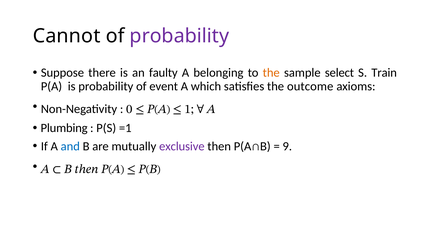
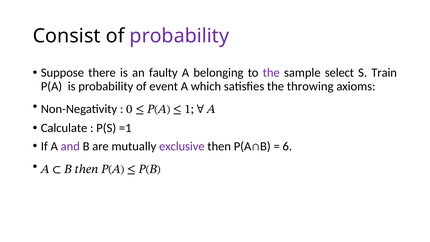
Cannot: Cannot -> Consist
the at (271, 73) colour: orange -> purple
outcome: outcome -> throwing
Plumbing: Plumbing -> Calculate
and colour: blue -> purple
9: 9 -> 6
